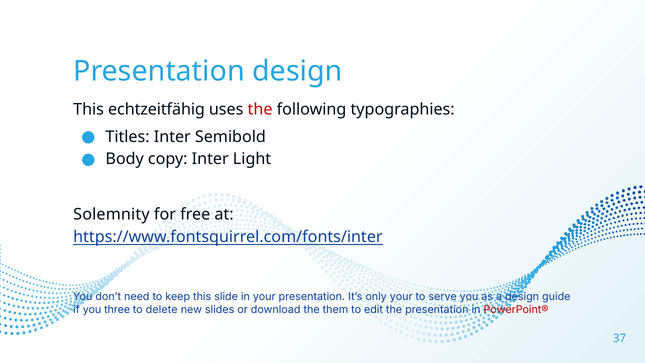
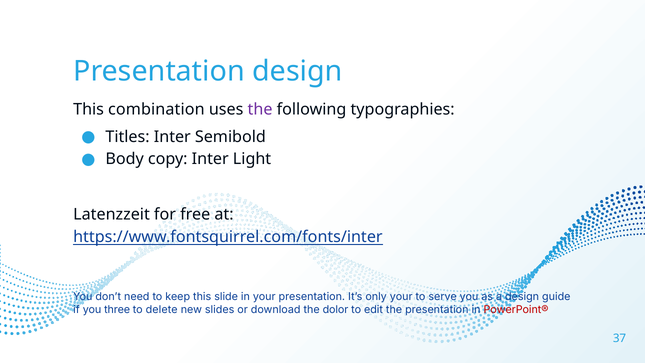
echtzeitfähig: echtzeitfähig -> combination
the at (260, 109) colour: red -> purple
Solemnity: Solemnity -> Latenzzeit
them: them -> dolor
